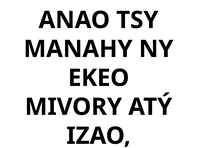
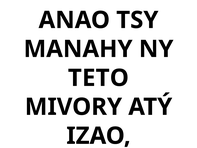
EKEO: EKEO -> TETO
